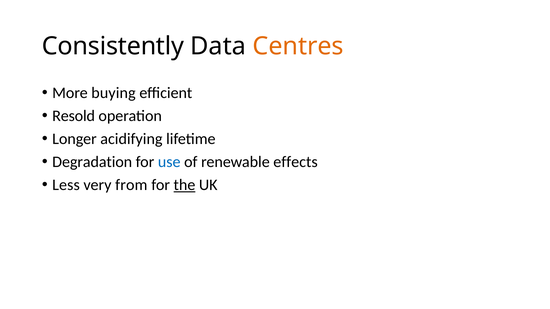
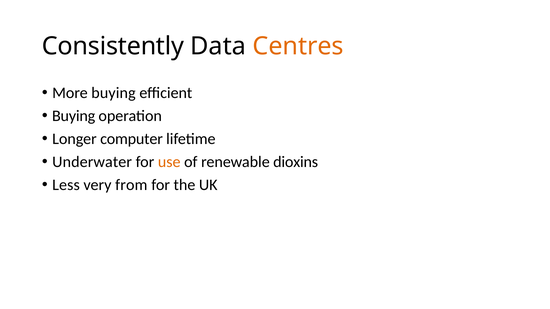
Resold at (74, 116): Resold -> Buying
acidifying: acidifying -> computer
Degradation: Degradation -> Underwater
use colour: blue -> orange
effects: effects -> dioxins
the underline: present -> none
